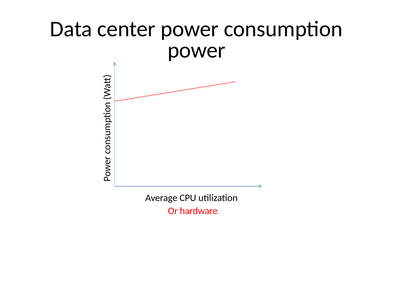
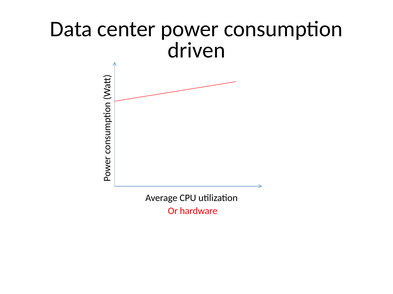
power at (197, 50): power -> driven
